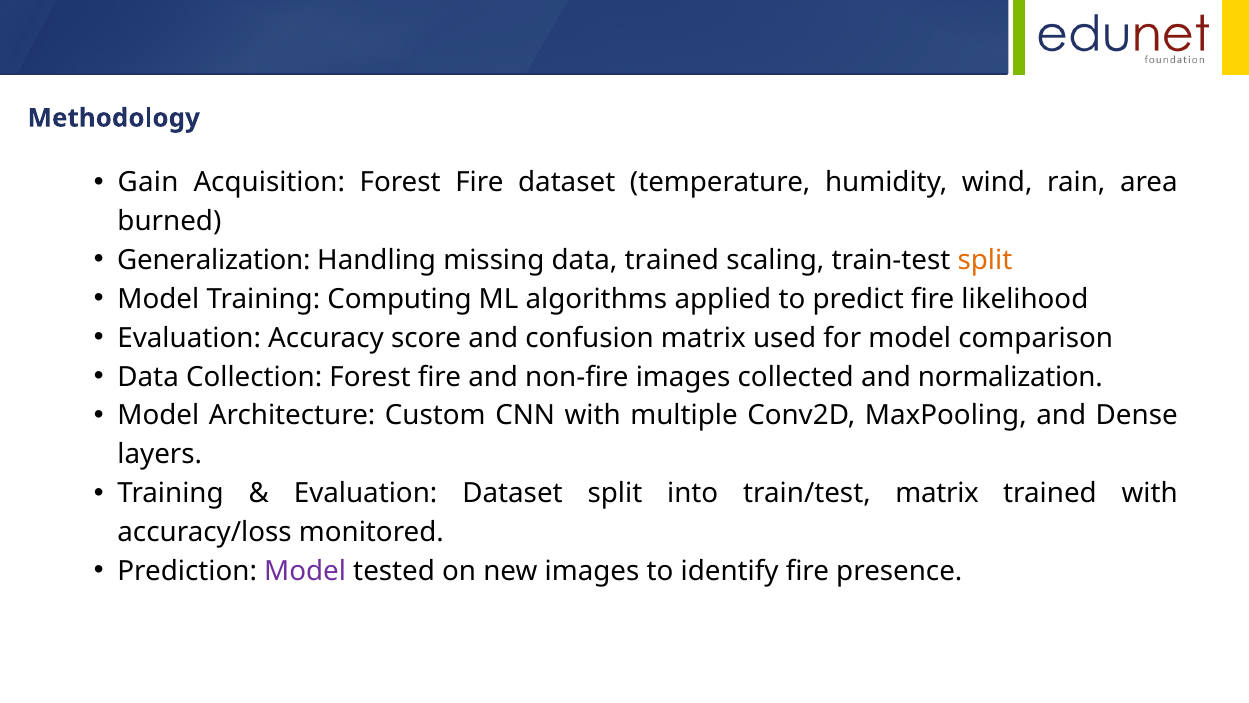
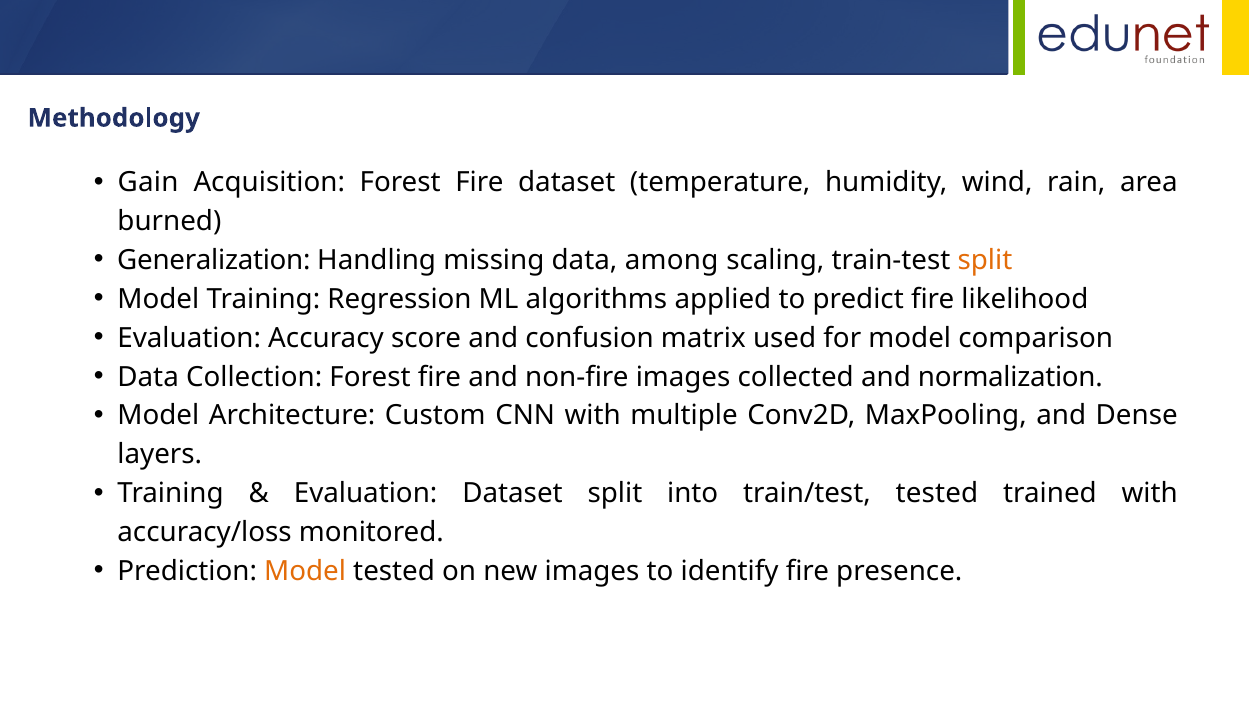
data trained: trained -> among
Computing: Computing -> Regression
train/test matrix: matrix -> tested
Model at (305, 571) colour: purple -> orange
